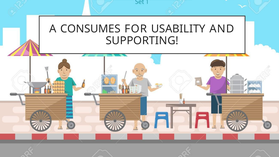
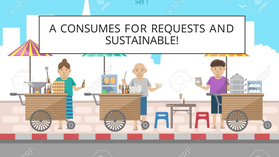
USABILITY: USABILITY -> REQUESTS
SUPPORTING: SUPPORTING -> SUSTAINABLE
